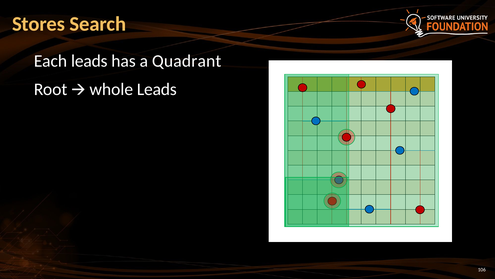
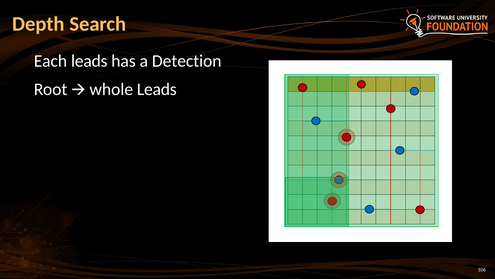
Stores: Stores -> Depth
Quadrant: Quadrant -> Detection
